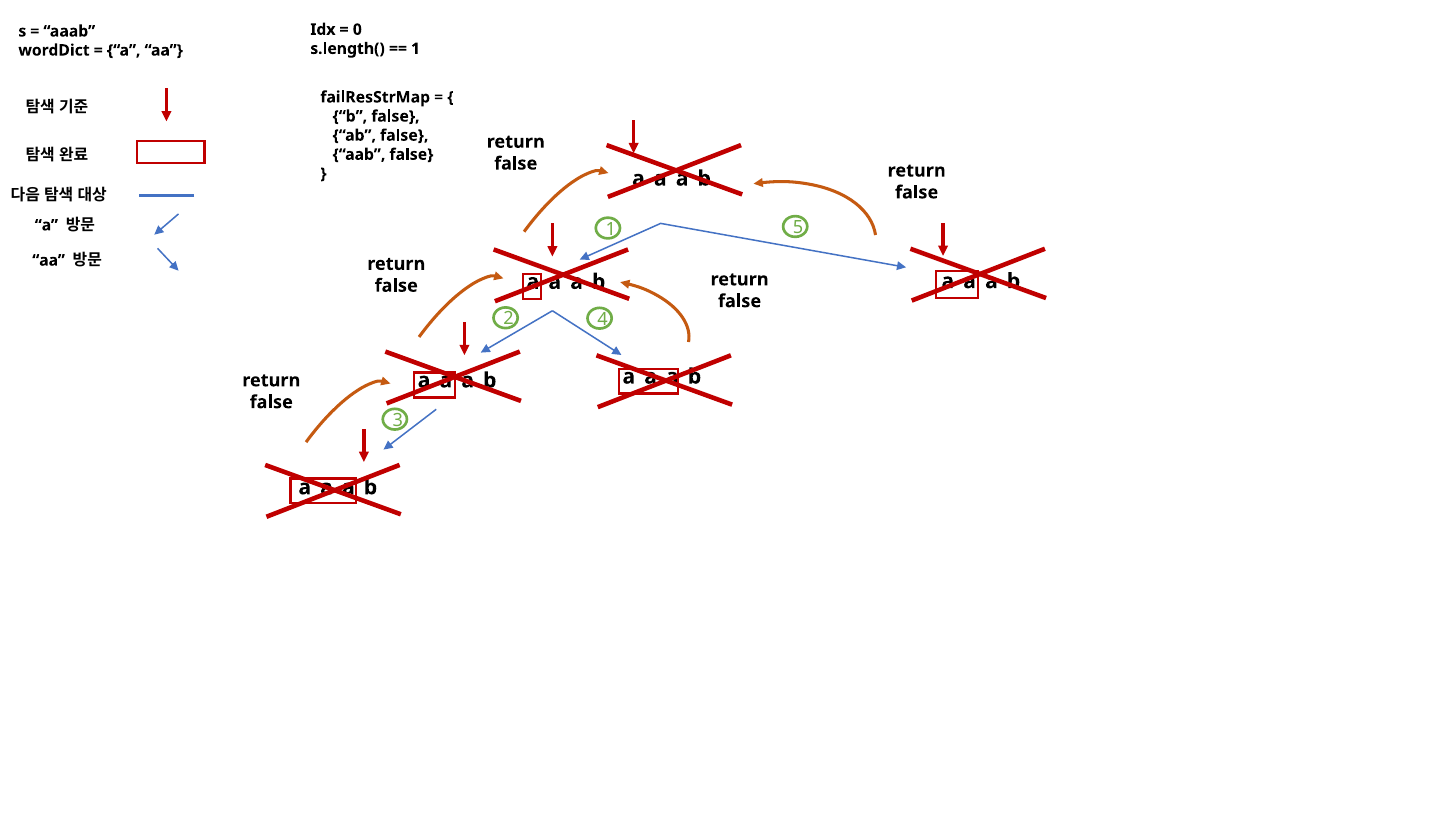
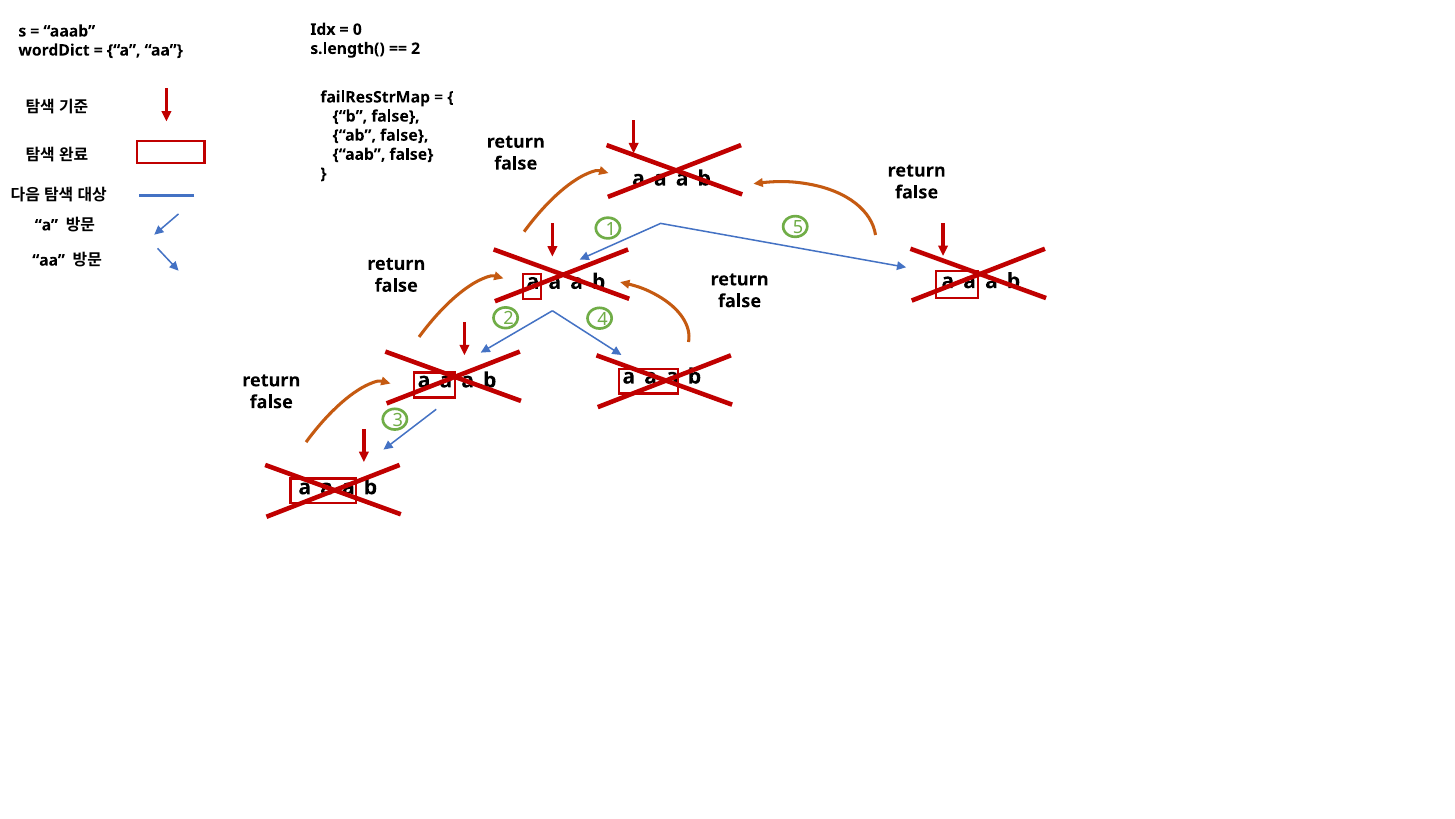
1 at (416, 49): 1 -> 2
